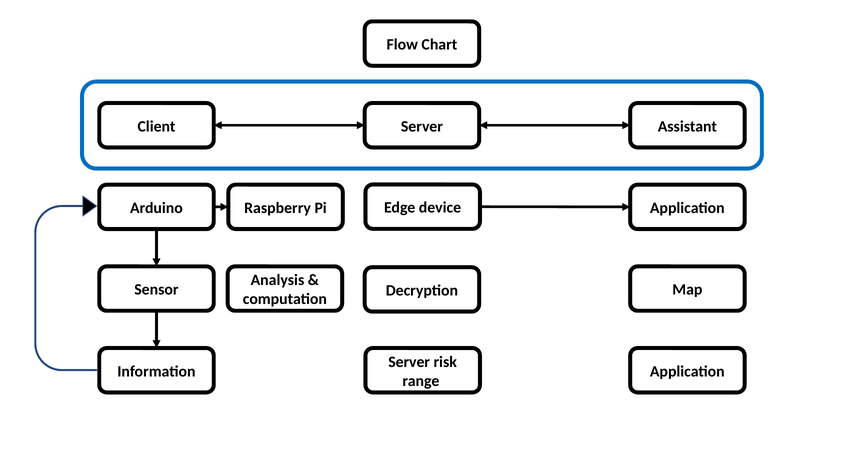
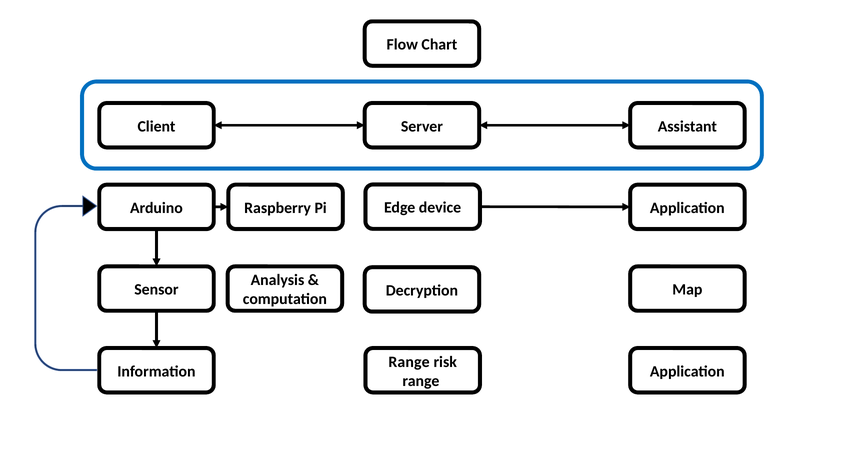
Server at (409, 362): Server -> Range
